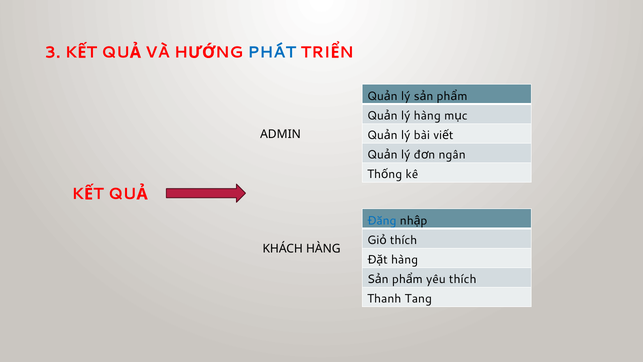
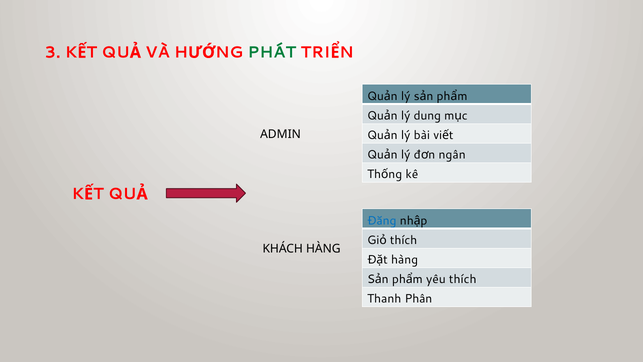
PHÁT colour: blue -> green
lý hàng: hàng -> dung
Tang: Tang -> Phân
